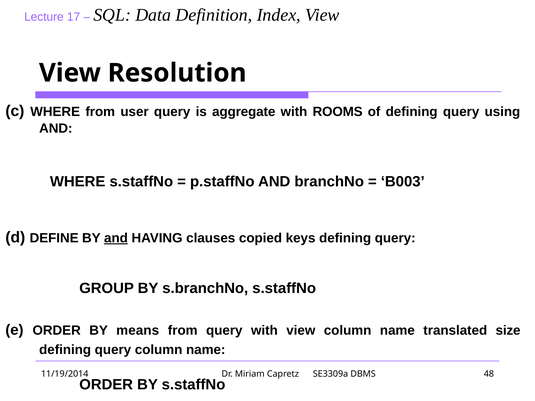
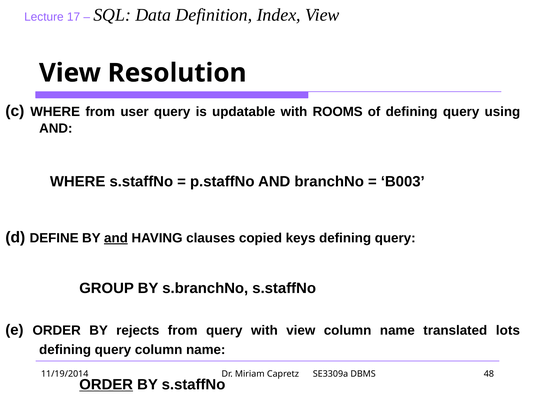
aggregate: aggregate -> updatable
means: means -> rejects
size: size -> lots
ORDER at (106, 385) underline: none -> present
